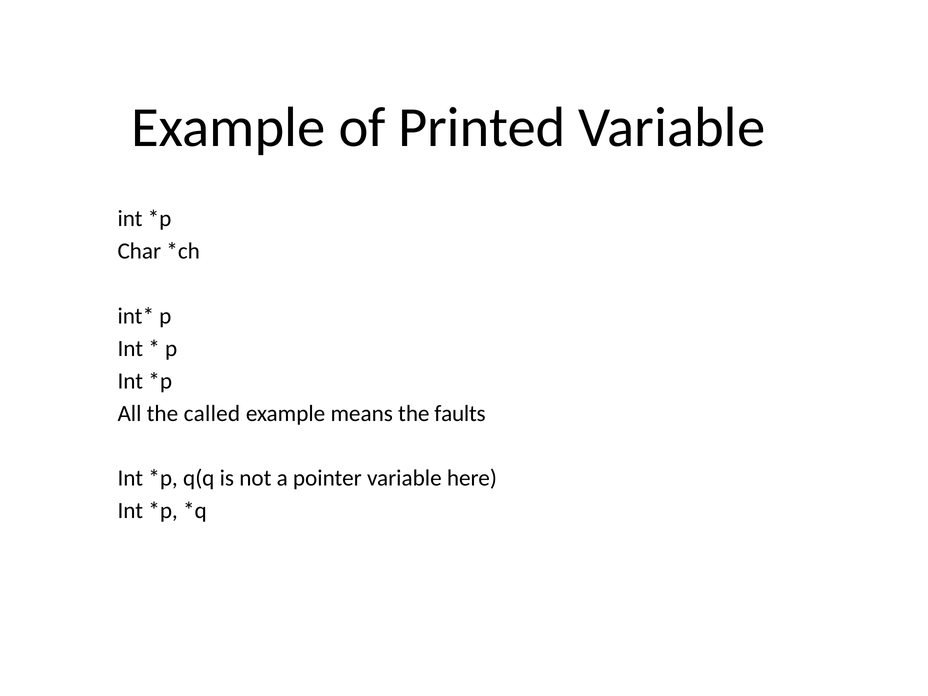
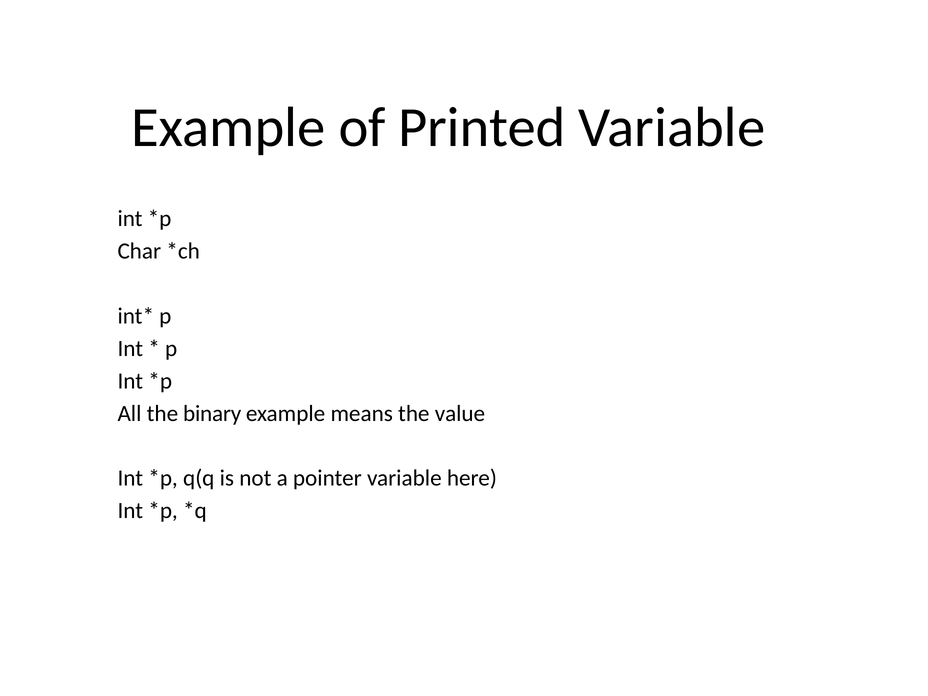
called: called -> binary
faults: faults -> value
